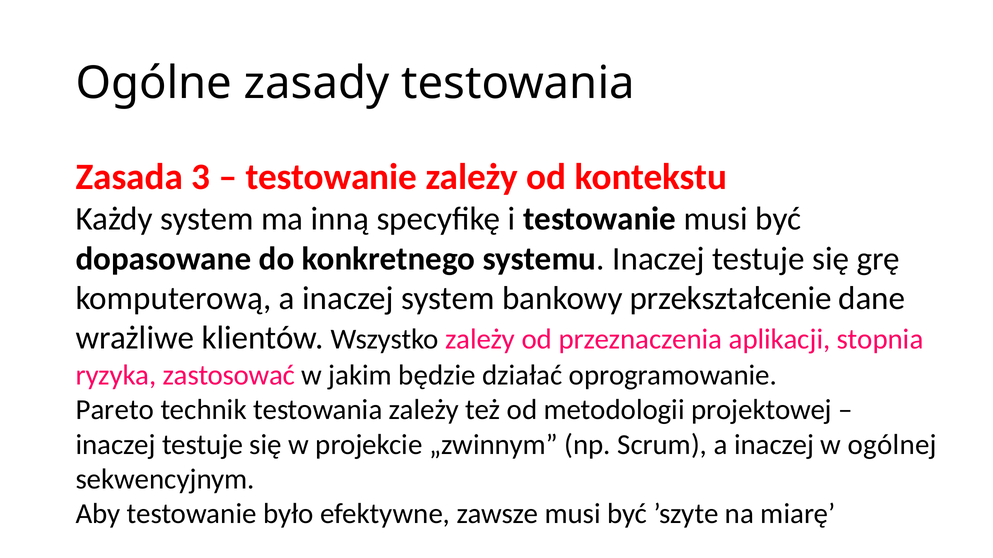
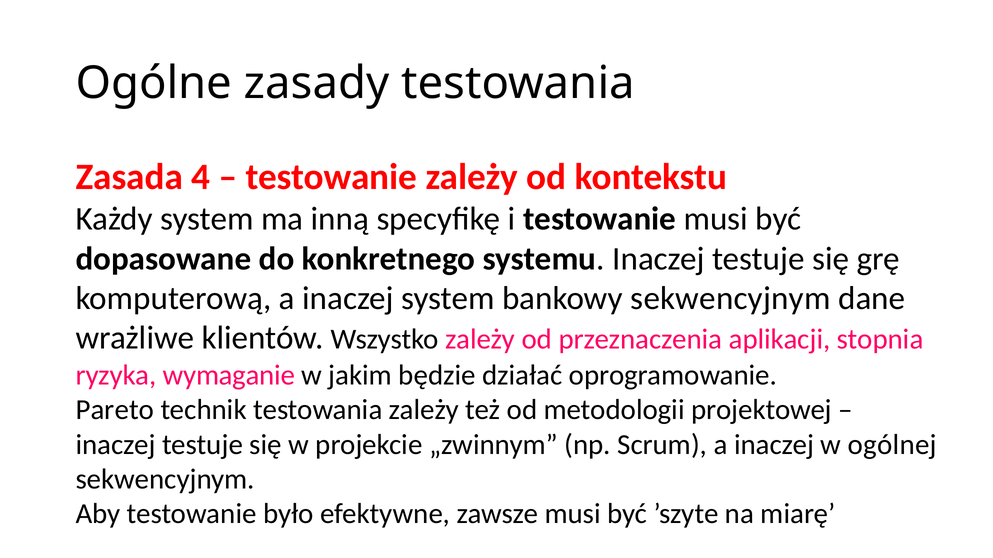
3: 3 -> 4
bankowy przekształcenie: przekształcenie -> sekwencyjnym
zastosować: zastosować -> wymaganie
